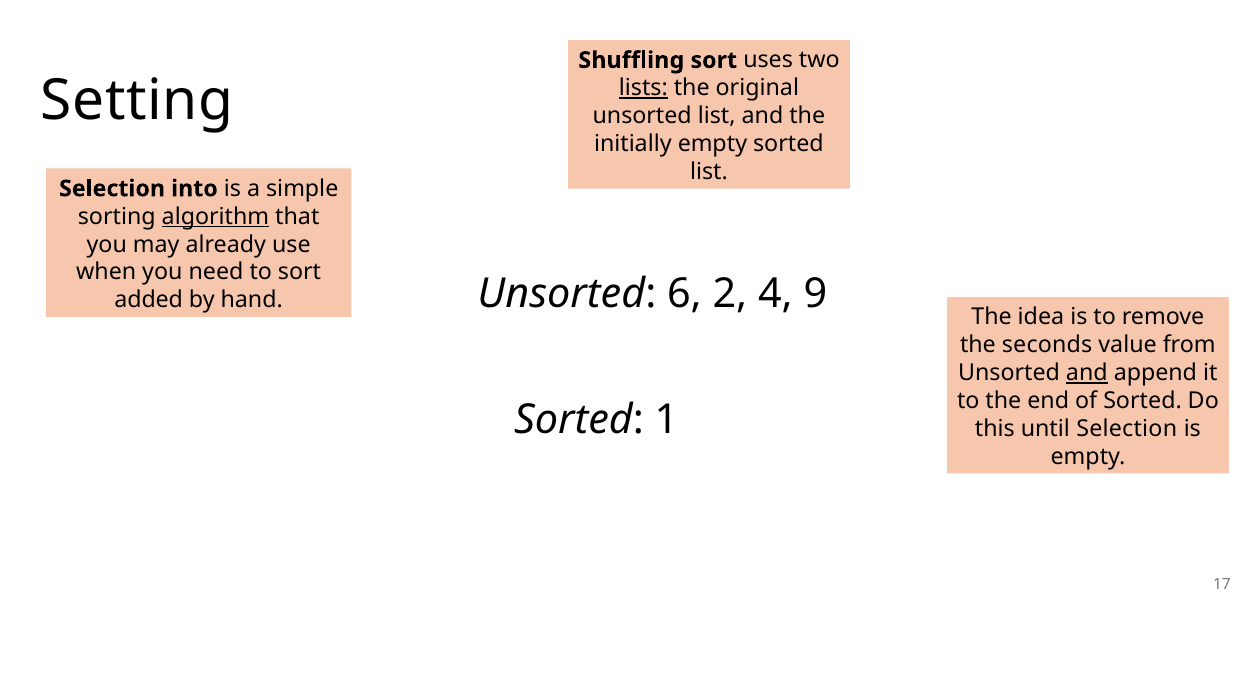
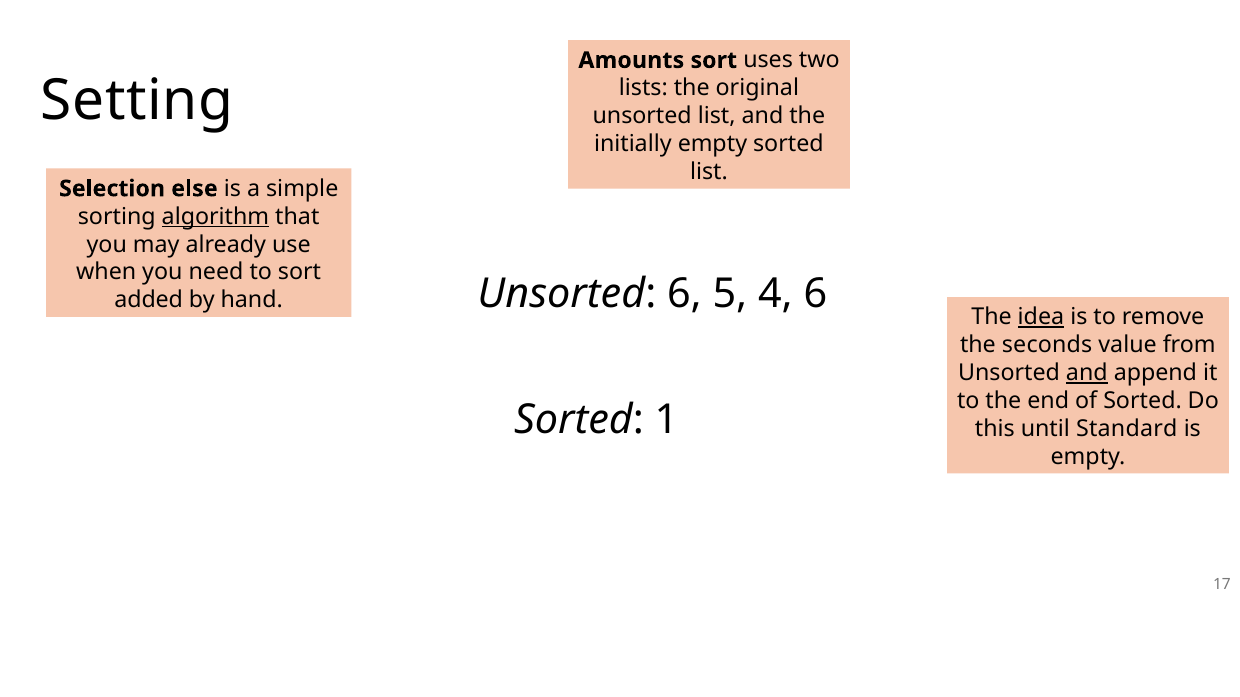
Shuffling: Shuffling -> Amounts
lists underline: present -> none
into: into -> else
2: 2 -> 5
4 9: 9 -> 6
idea underline: none -> present
until Selection: Selection -> Standard
